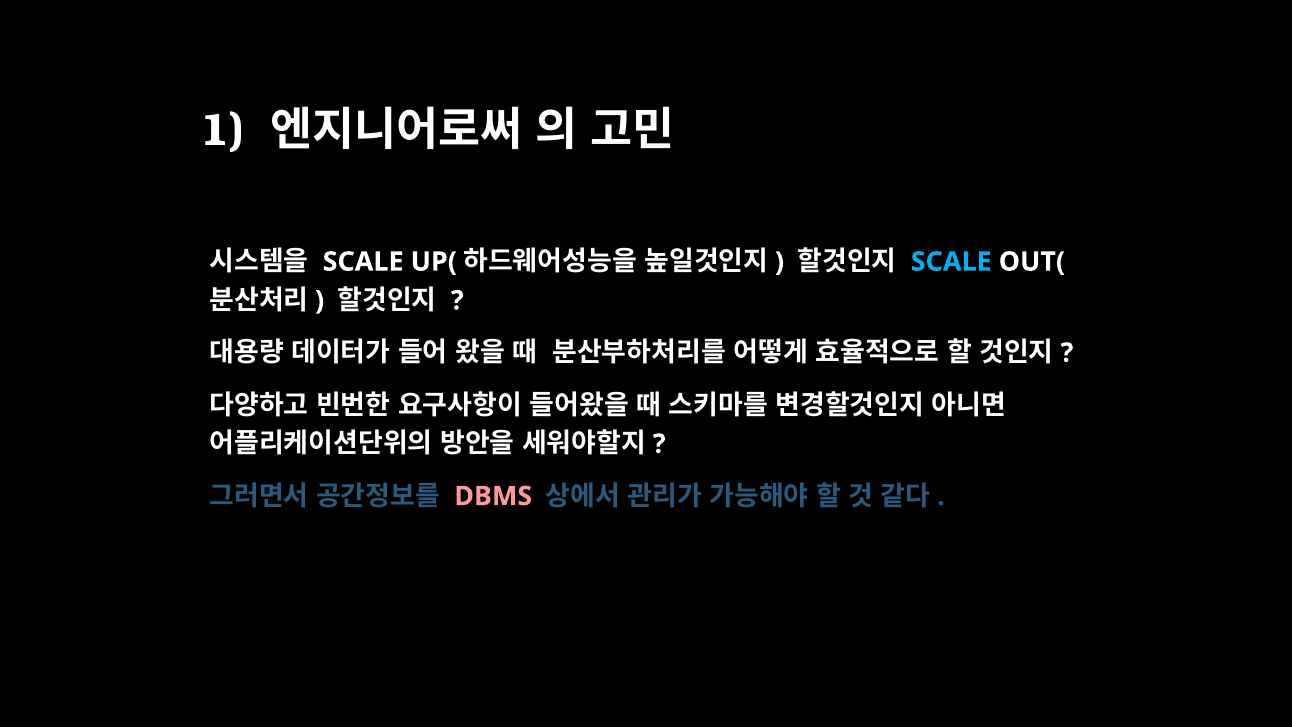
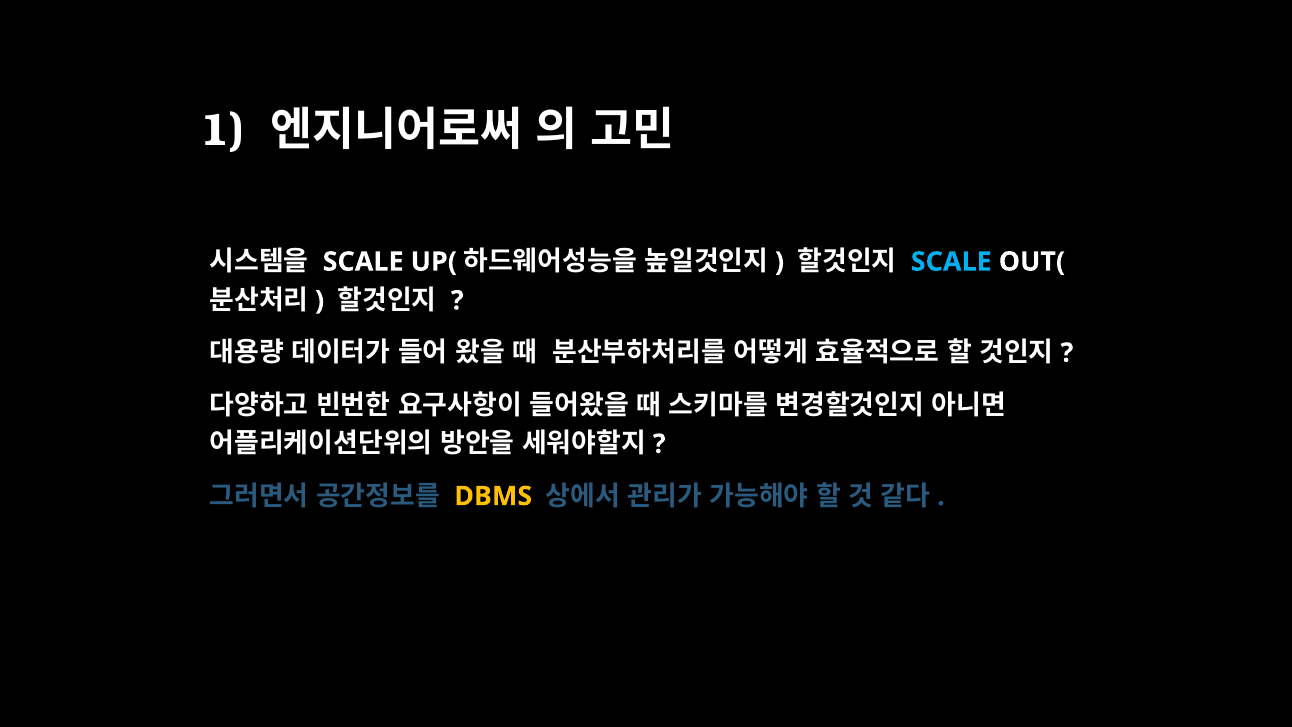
DBMS colour: pink -> yellow
